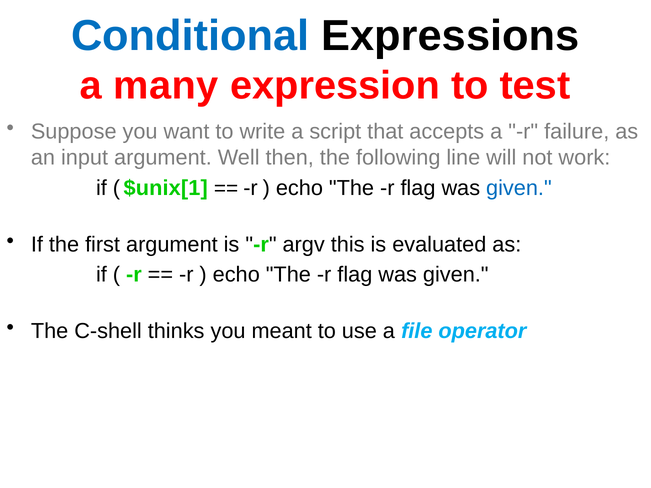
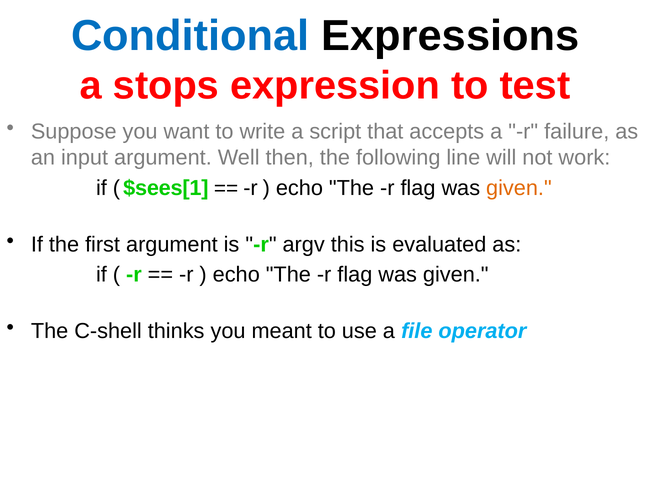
many: many -> stops
$unix[1: $unix[1 -> $sees[1
given at (519, 188) colour: blue -> orange
